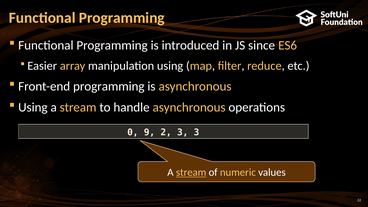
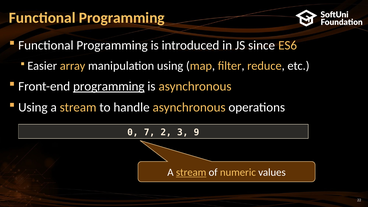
programming at (109, 86) underline: none -> present
9: 9 -> 7
3 3: 3 -> 9
